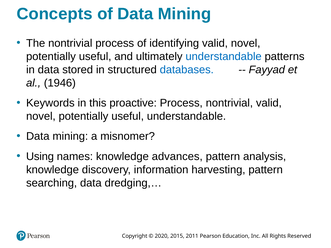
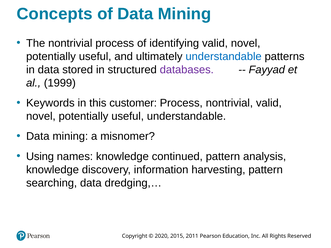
databases colour: blue -> purple
1946: 1946 -> 1999
proactive: proactive -> customer
advances: advances -> continued
